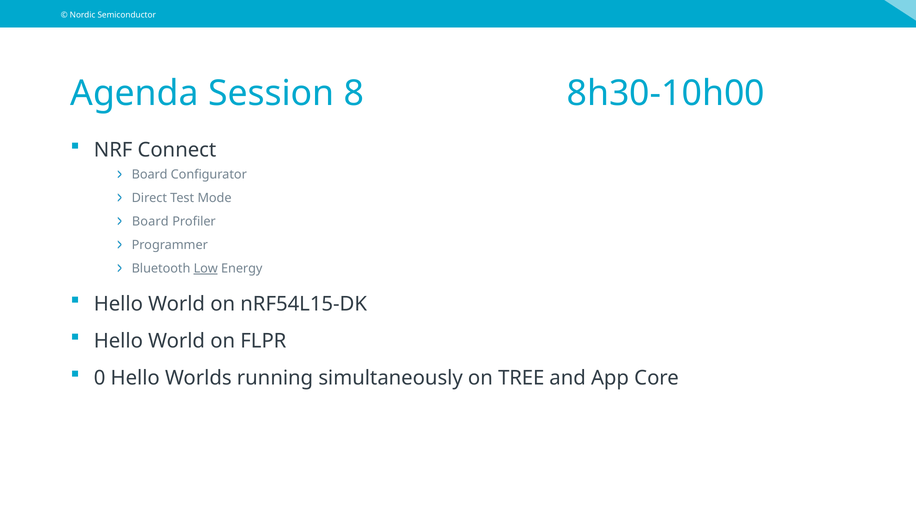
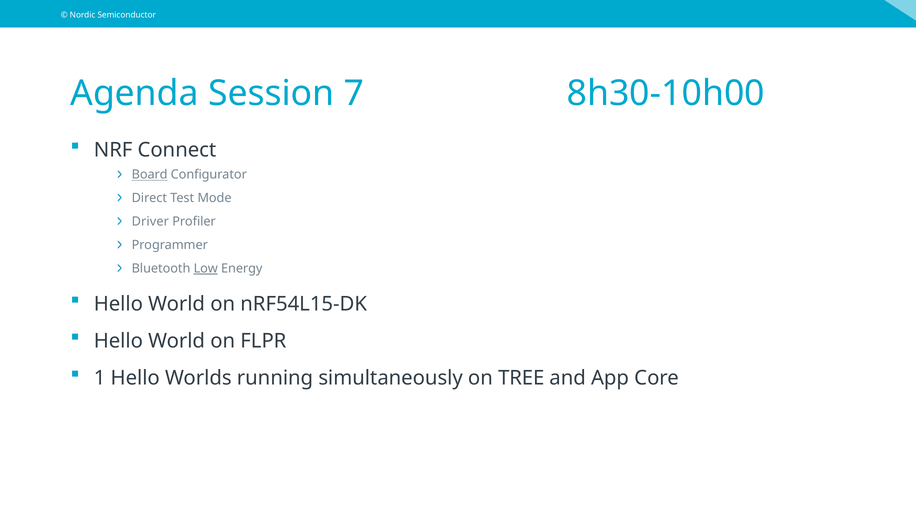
8: 8 -> 7
Board at (150, 174) underline: none -> present
Board at (150, 221): Board -> Driver
0: 0 -> 1
